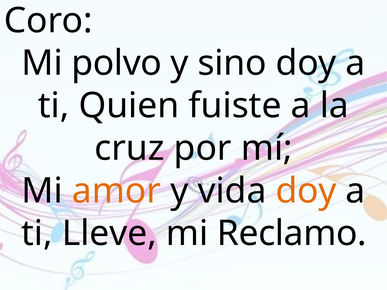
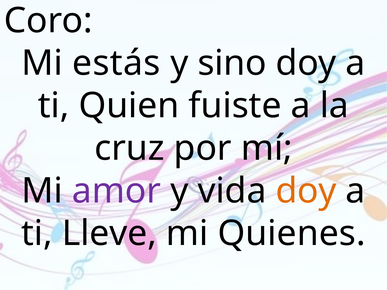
polvo: polvo -> estás
amor colour: orange -> purple
Reclamo: Reclamo -> Quienes
